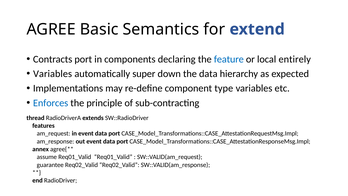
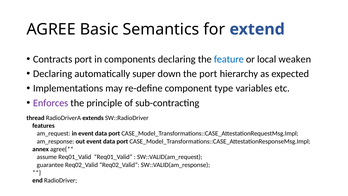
entirely: entirely -> weaken
Variables at (53, 74): Variables -> Declaring
the data: data -> port
Enforces colour: blue -> purple
